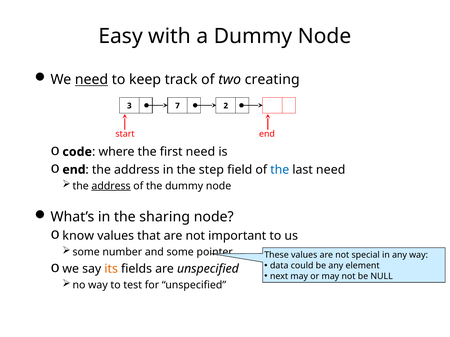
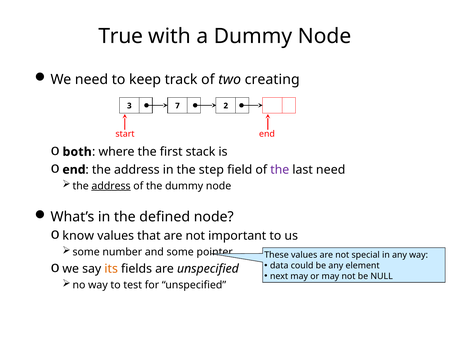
Easy: Easy -> True
need at (92, 80) underline: present -> none
code: code -> both
first need: need -> stack
the at (280, 170) colour: blue -> purple
sharing: sharing -> defined
